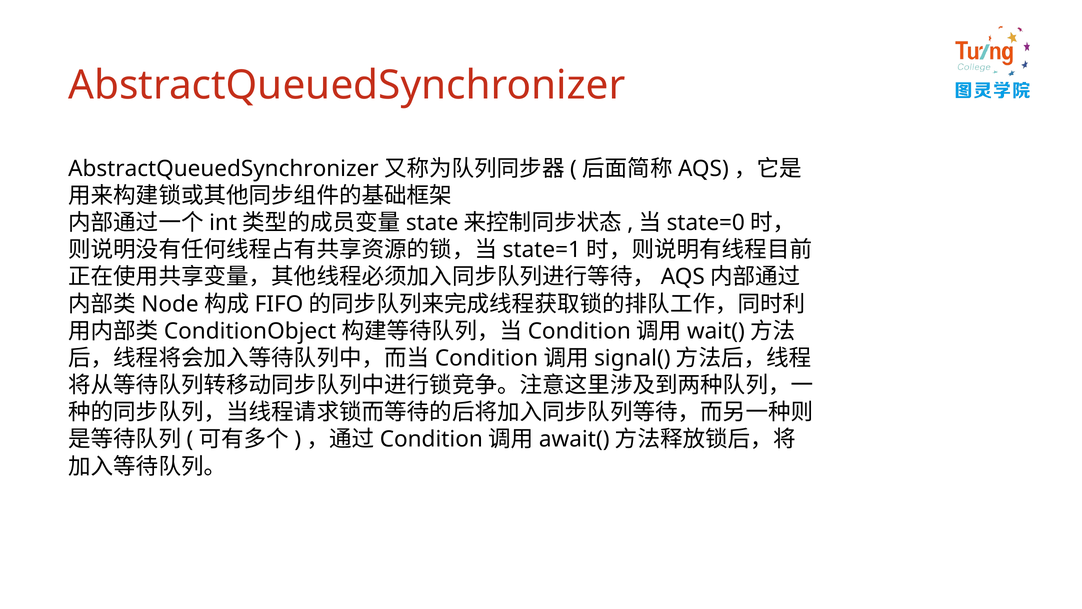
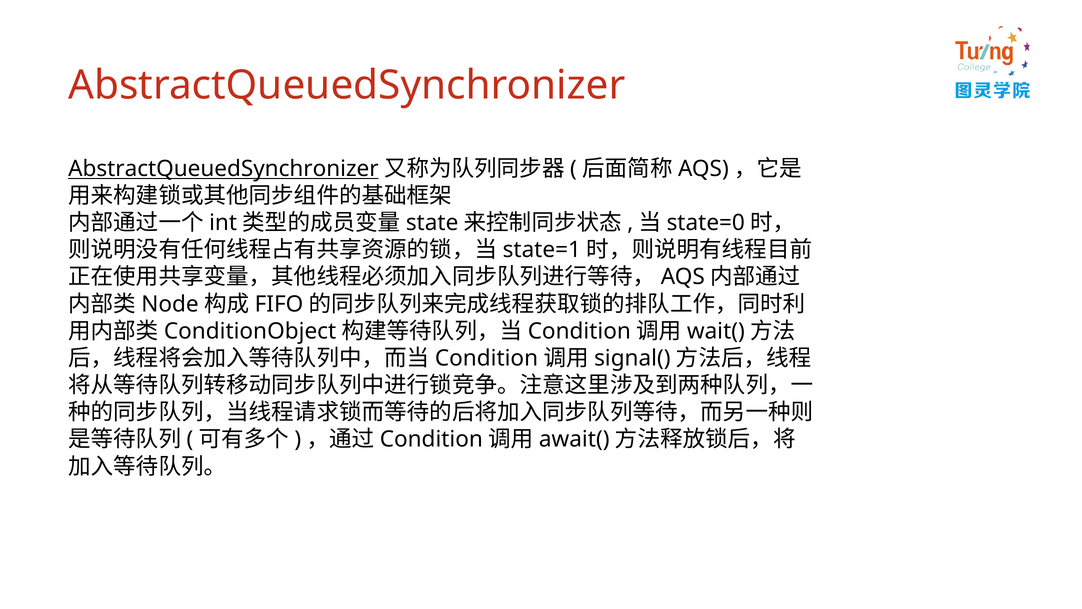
AbstractQueuedSynchronizer at (223, 169) underline: none -> present
